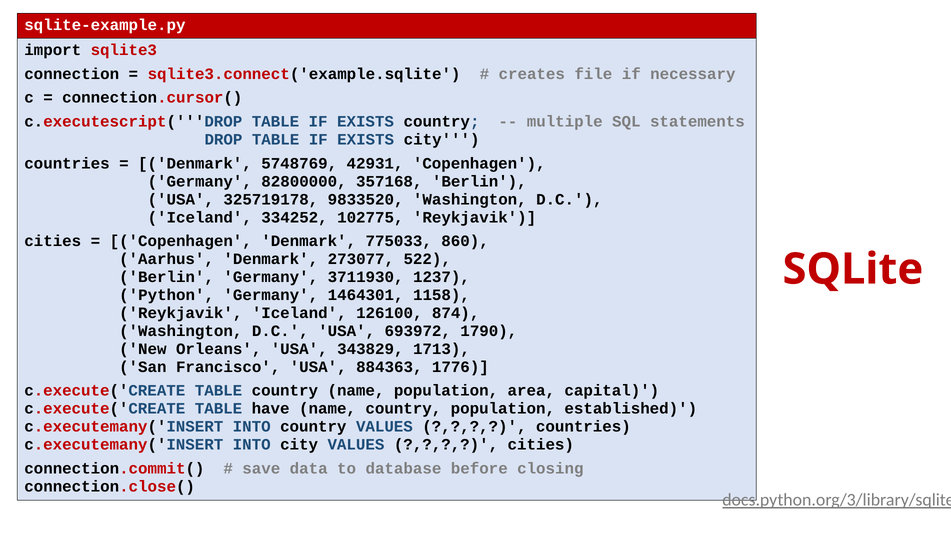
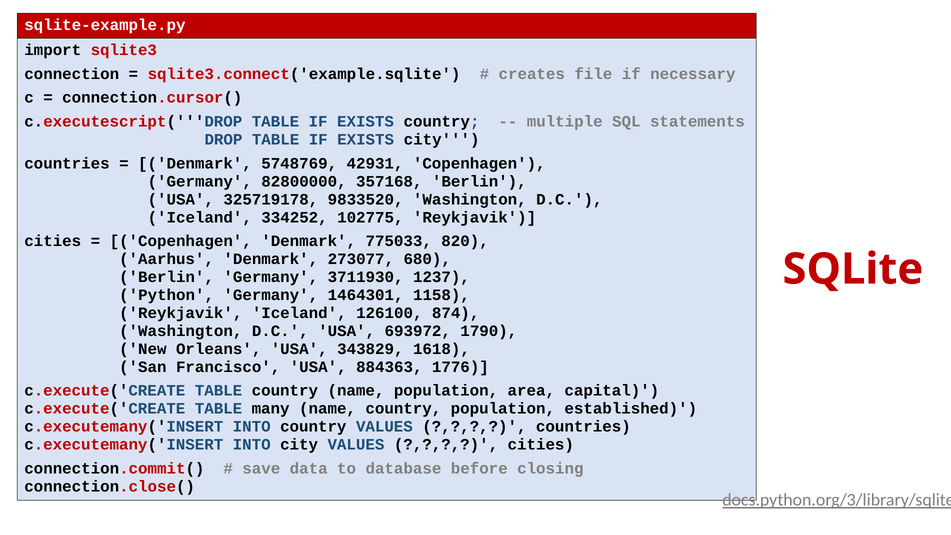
860: 860 -> 820
522: 522 -> 680
1713: 1713 -> 1618
have: have -> many
